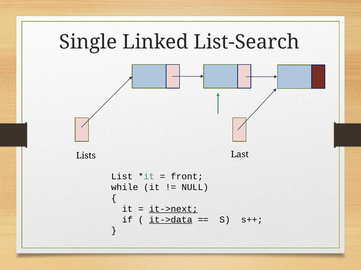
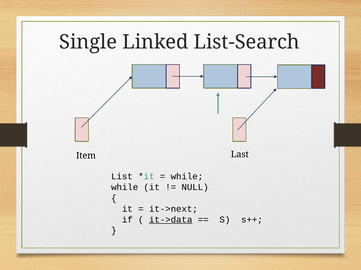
Lists: Lists -> Item
front at (187, 177): front -> while
it->next underline: present -> none
